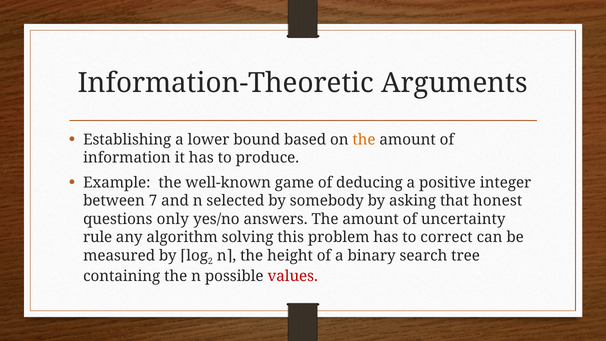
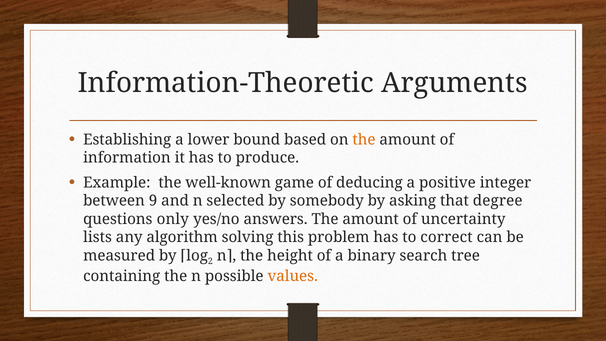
7: 7 -> 9
honest: honest -> degree
rule: rule -> lists
values colour: red -> orange
